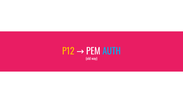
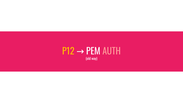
AUTH colour: light blue -> pink
